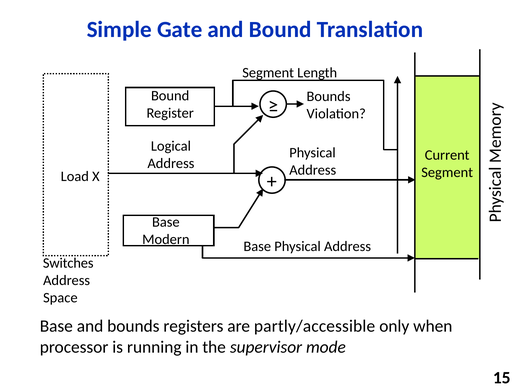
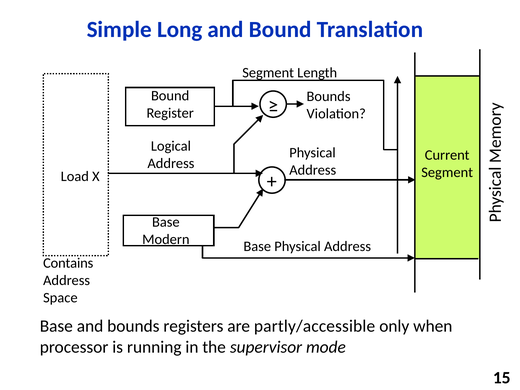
Gate: Gate -> Long
Switches: Switches -> Contains
